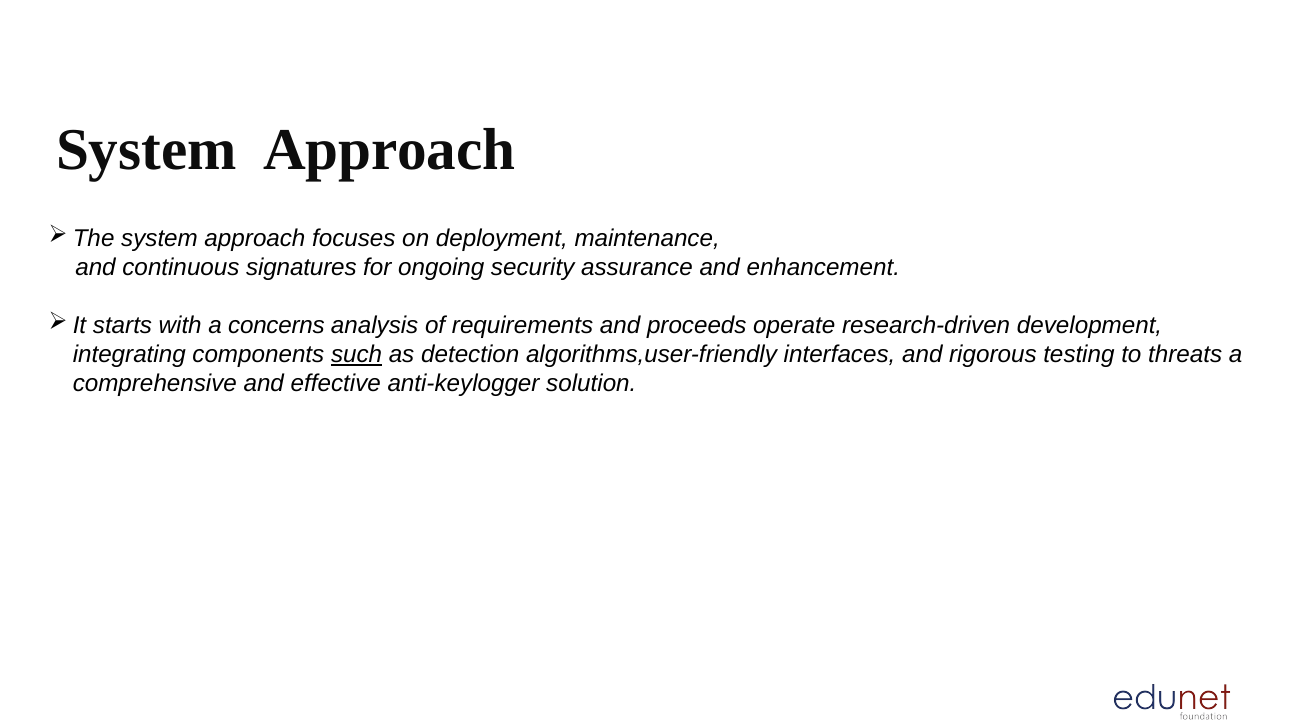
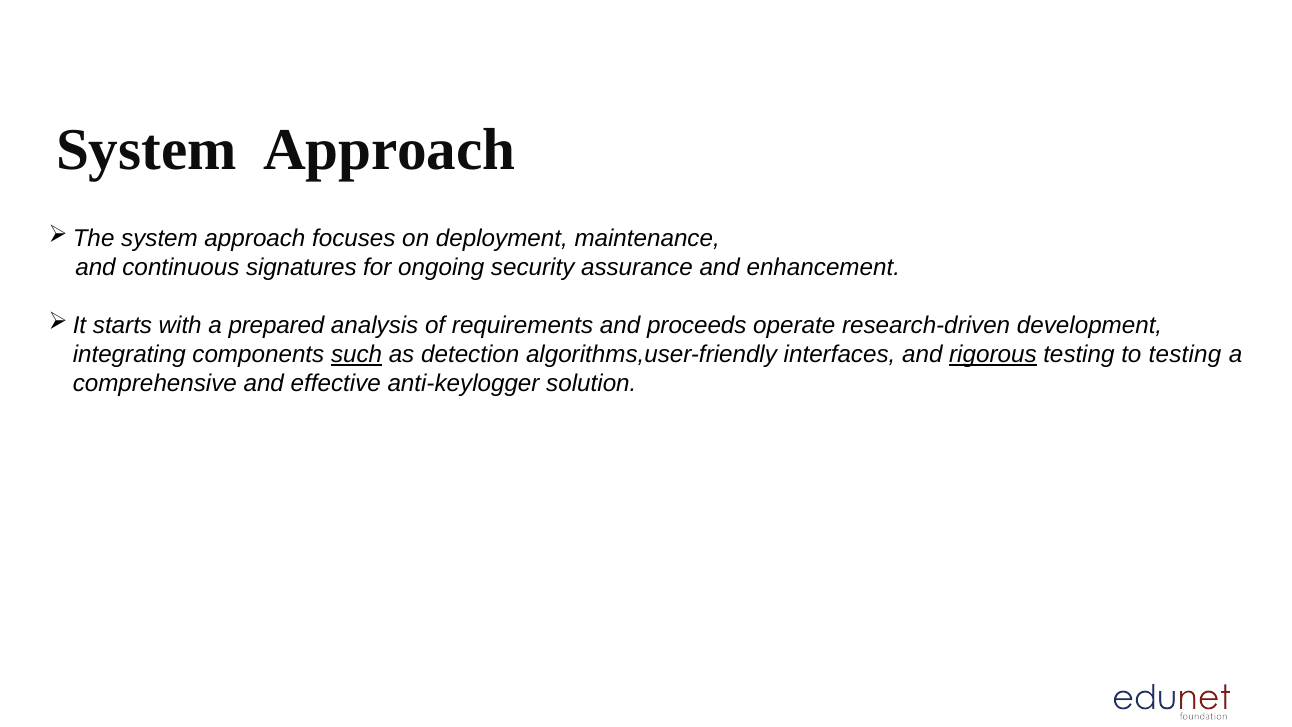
concerns: concerns -> prepared
rigorous underline: none -> present
to threats: threats -> testing
